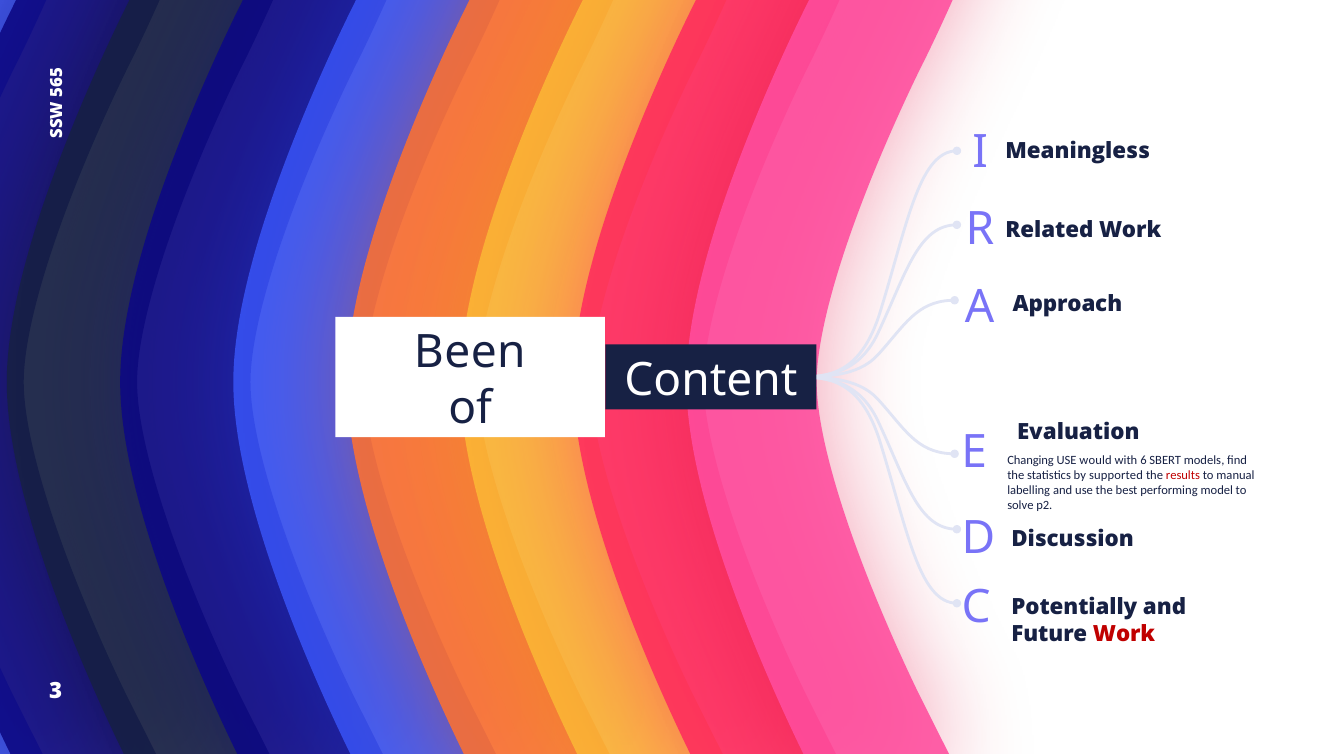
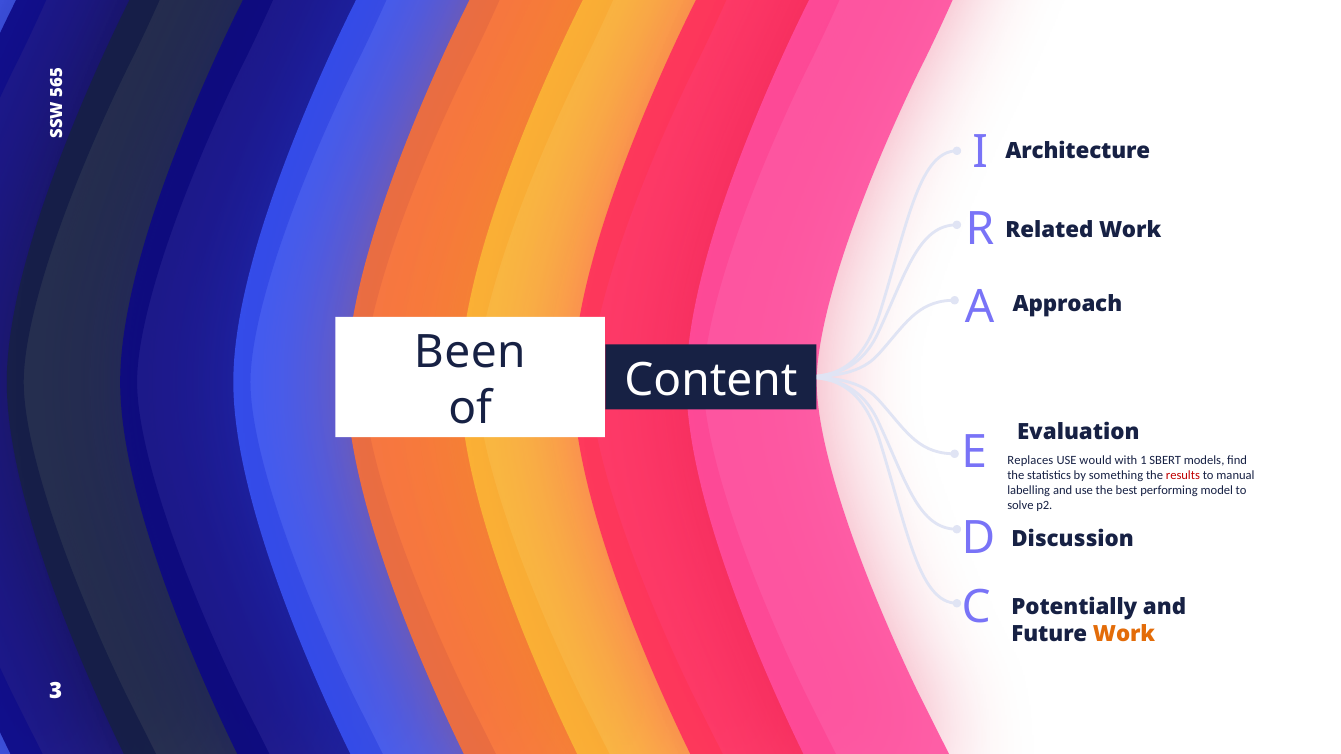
Meaningless: Meaningless -> Architecture
Changing: Changing -> Replaces
with 6: 6 -> 1
supported: supported -> something
Work at (1124, 634) colour: red -> orange
